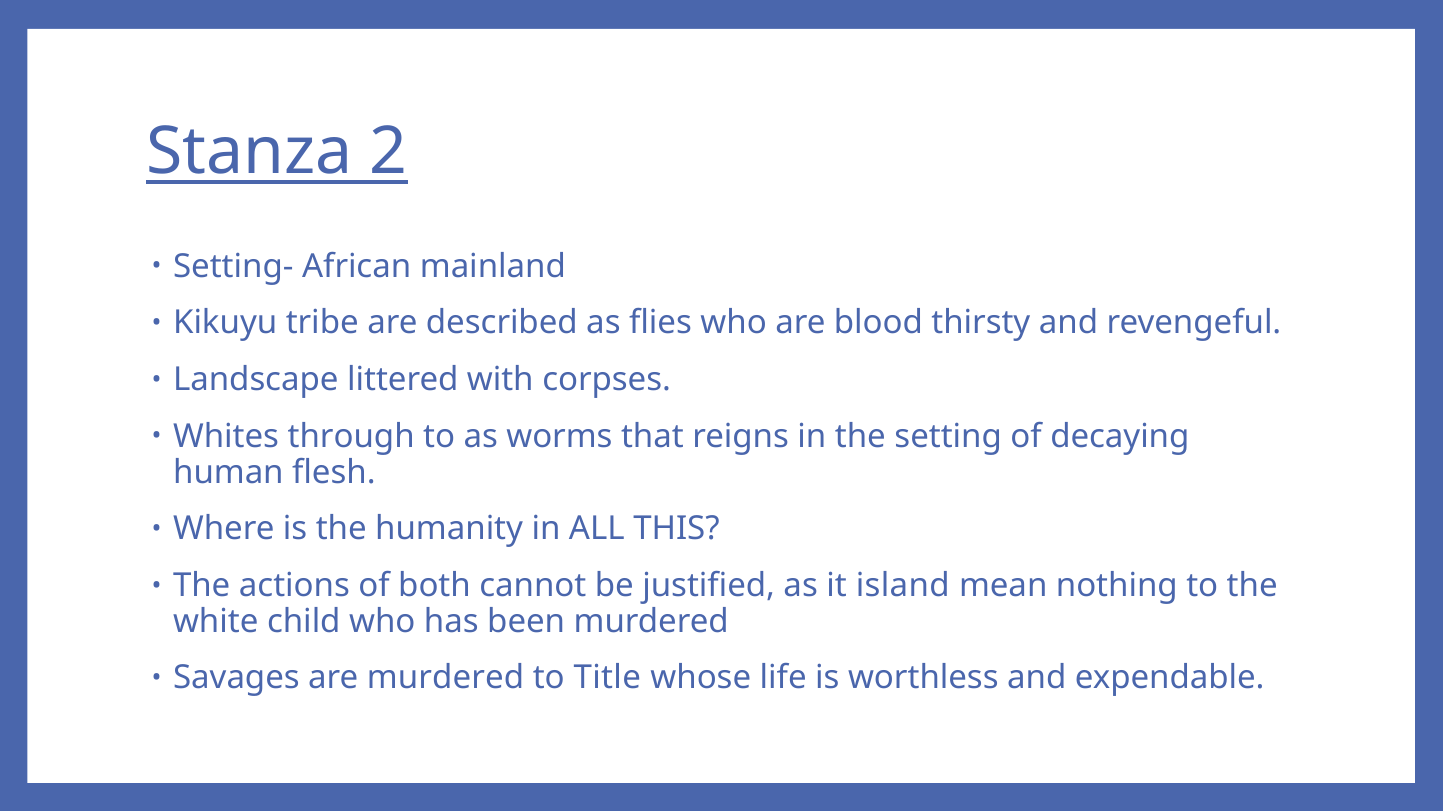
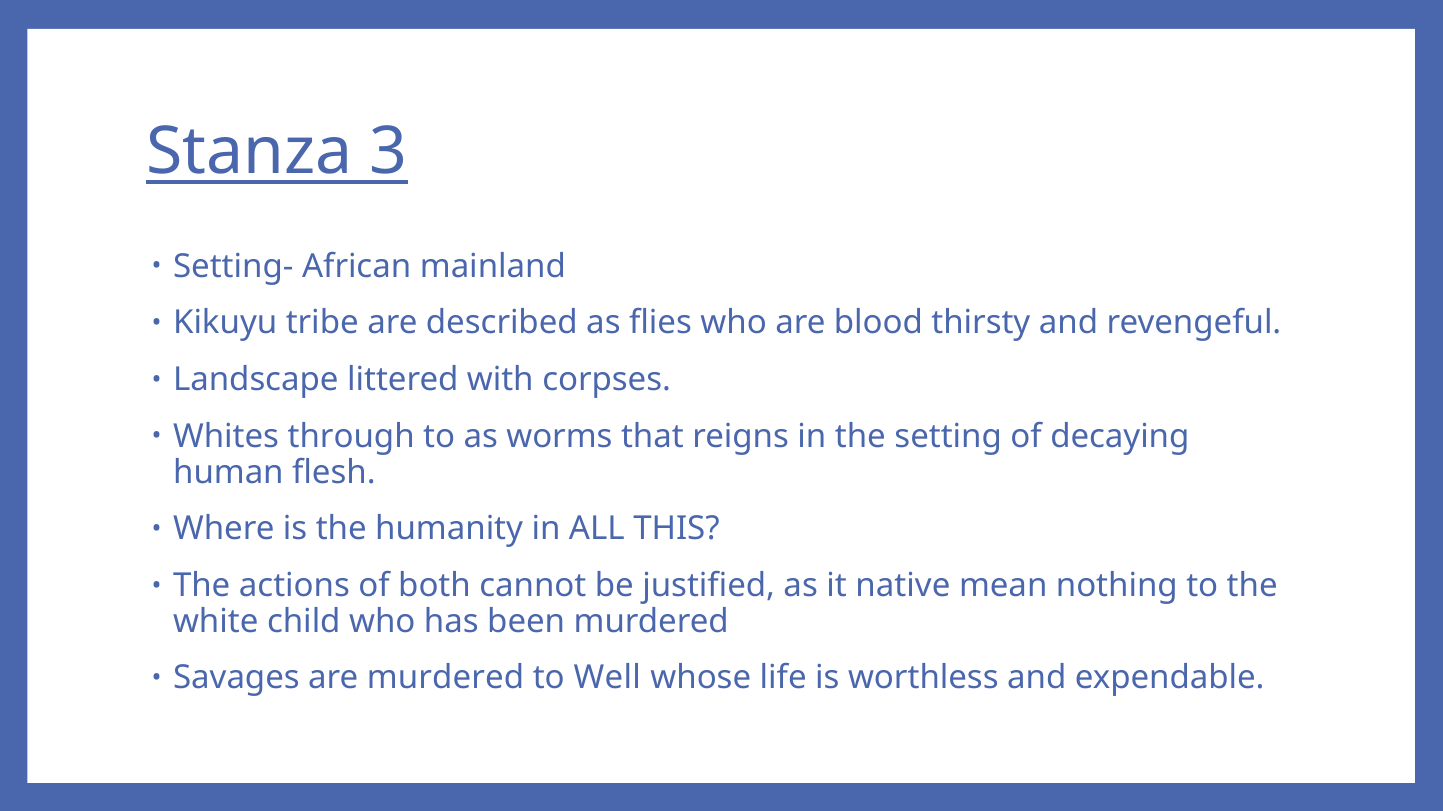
2: 2 -> 3
island: island -> native
Title: Title -> Well
